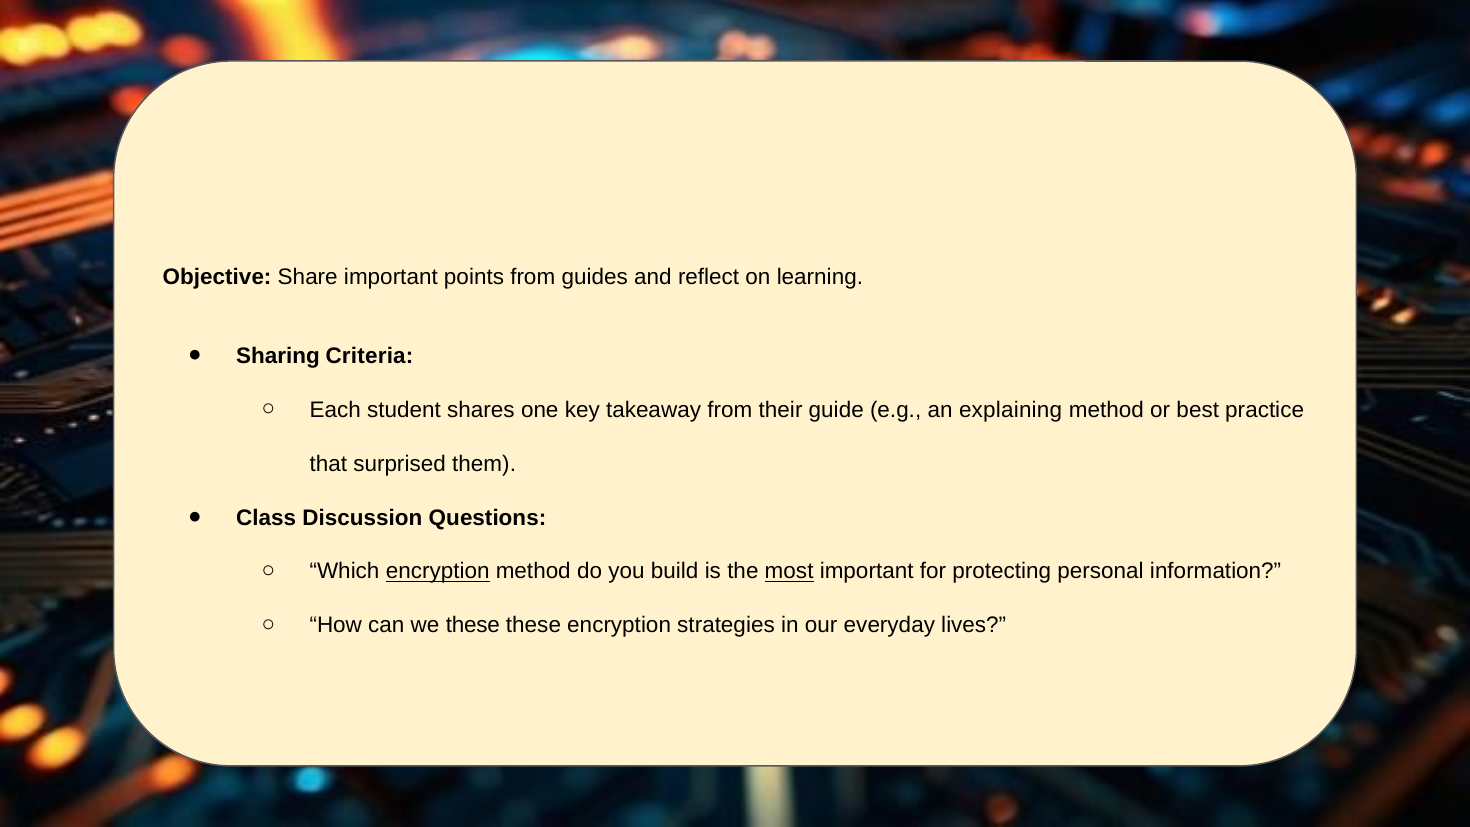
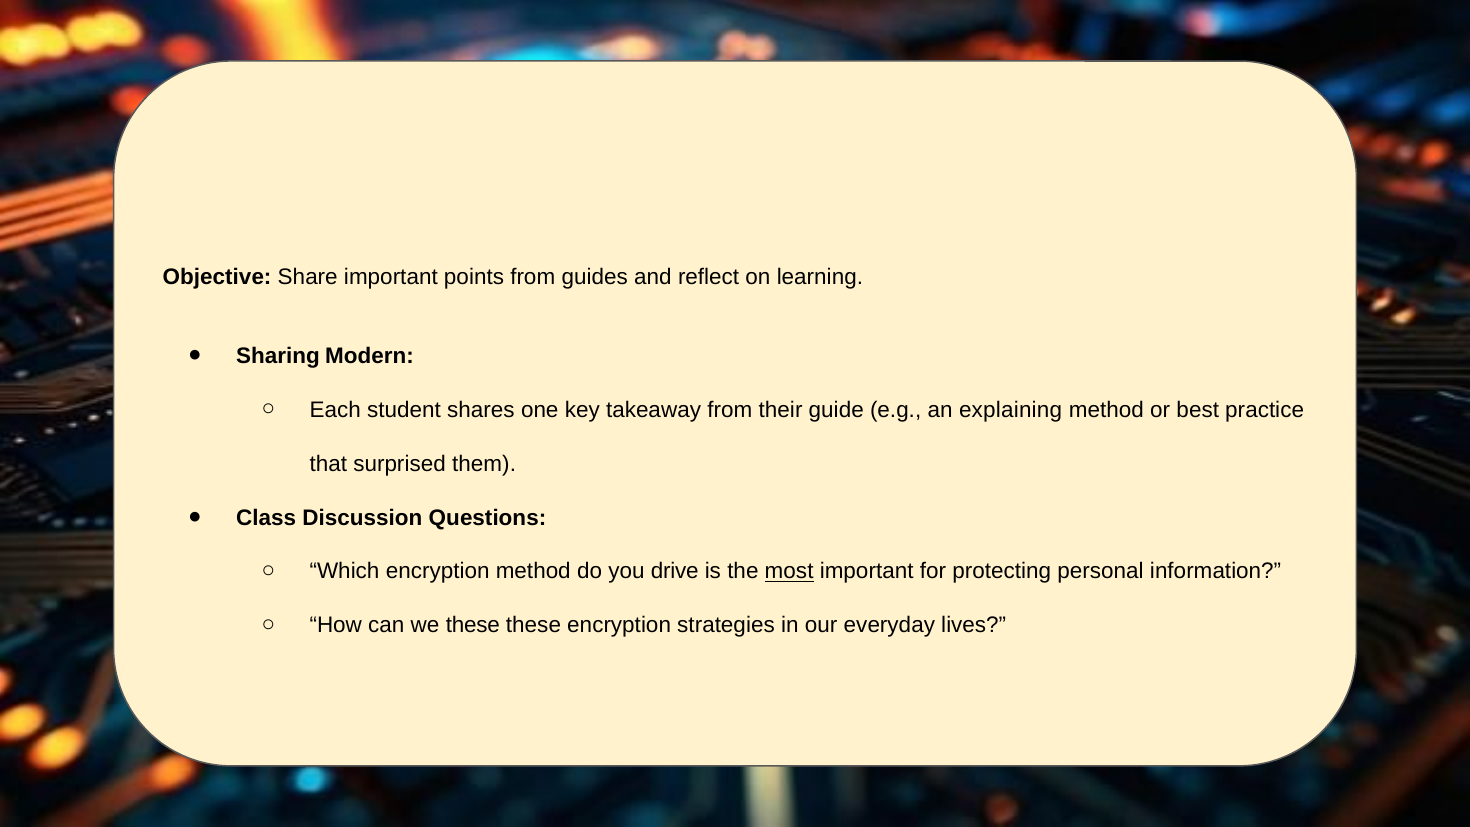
Criteria: Criteria -> Modern
encryption at (438, 572) underline: present -> none
build: build -> drive
